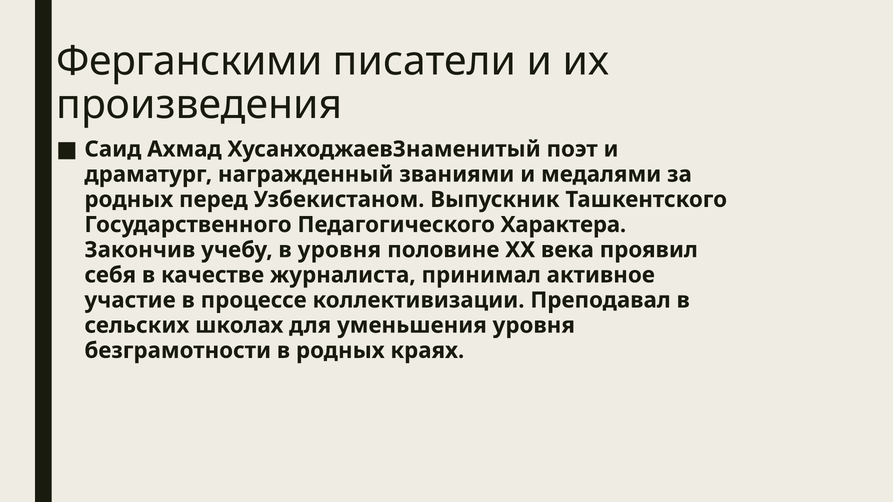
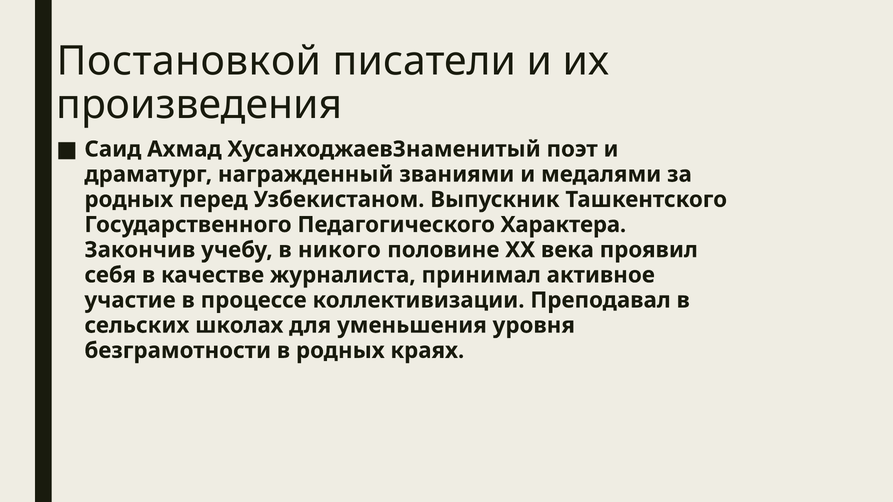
Ферганскими: Ферганскими -> Постановкой
в уровня: уровня -> никого
